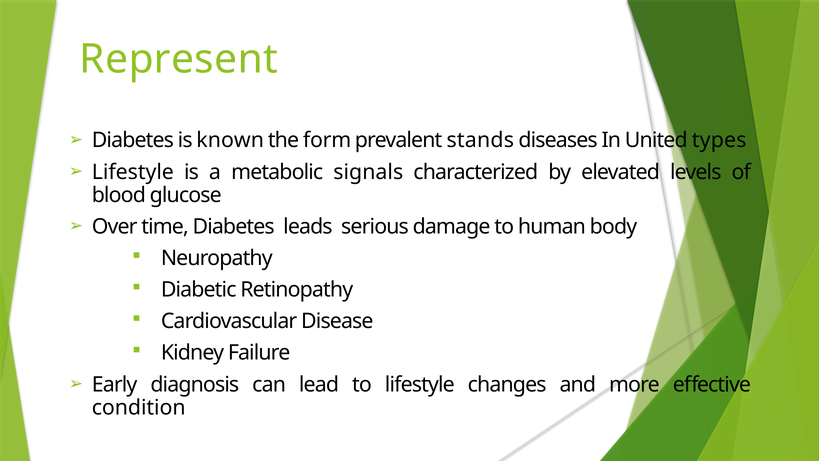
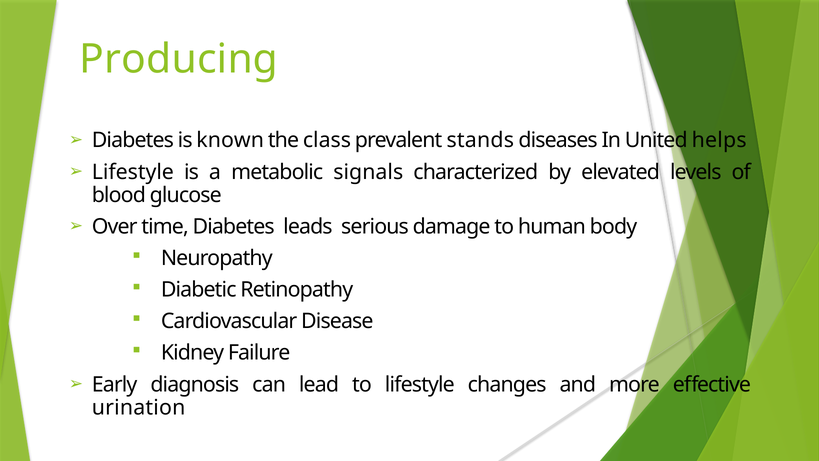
Represent: Represent -> Producing
form: form -> class
types: types -> helps
condition: condition -> urination
